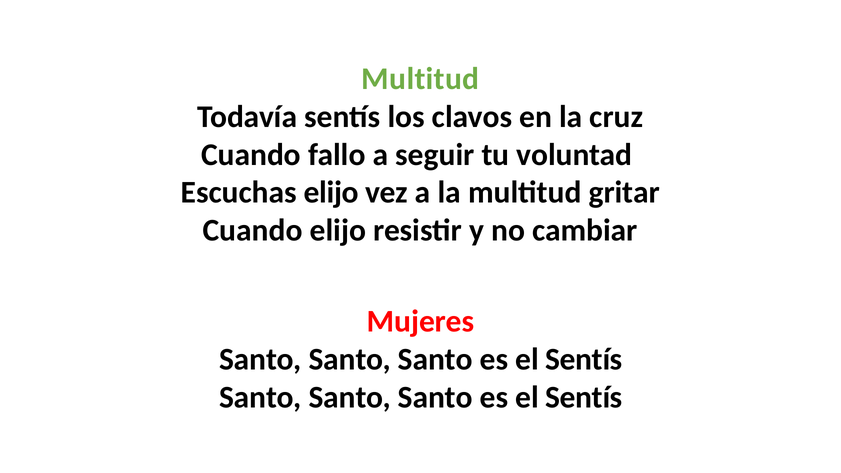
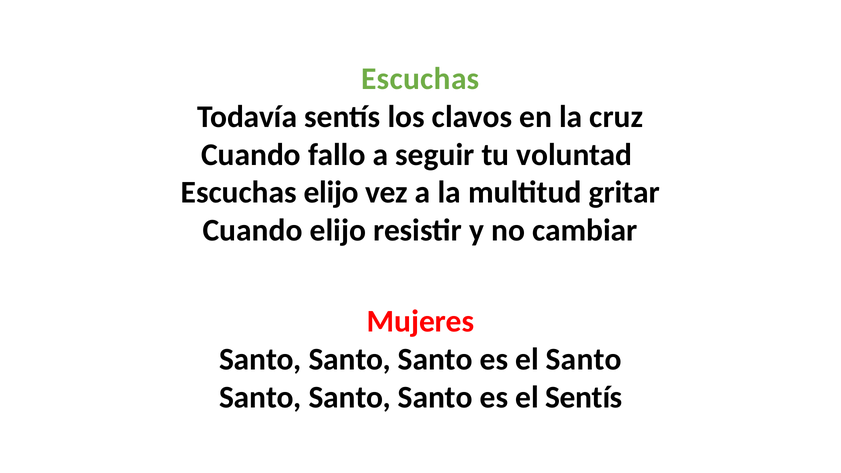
Multitud at (420, 79): Multitud -> Escuchas
Sentís at (584, 359): Sentís -> Santo
